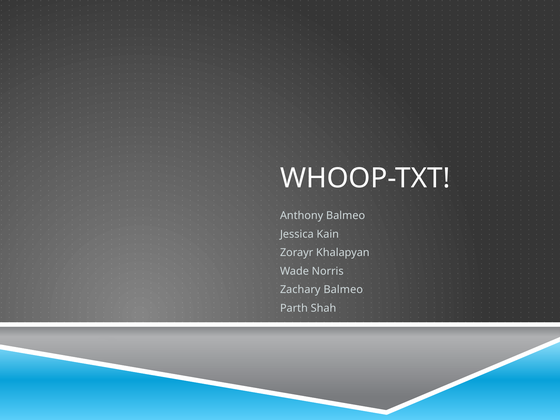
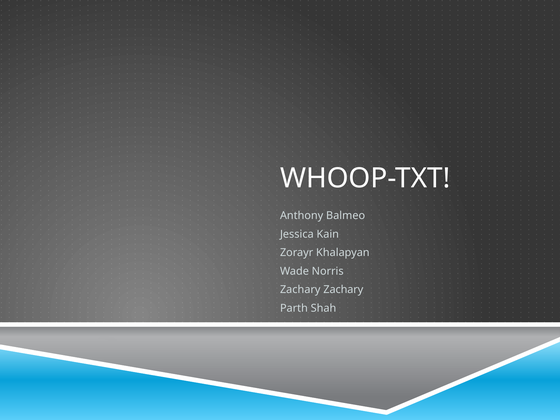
Zachary Balmeo: Balmeo -> Zachary
